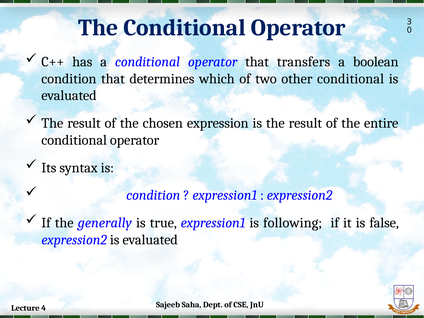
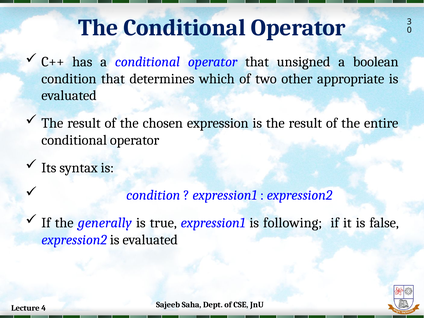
transfers: transfers -> unsigned
other conditional: conditional -> appropriate
